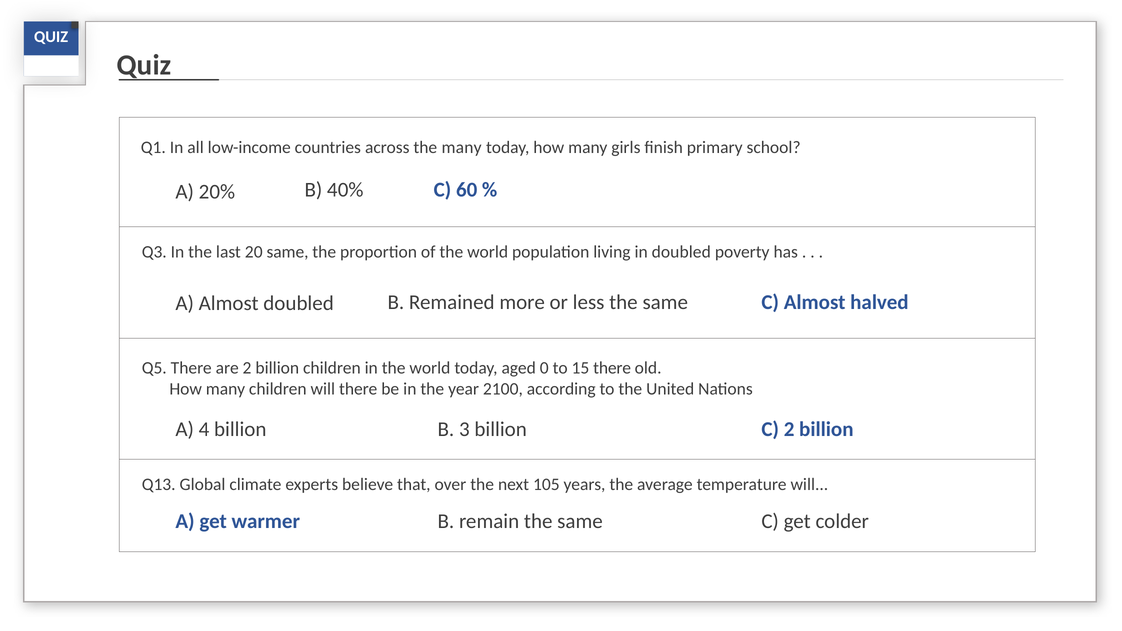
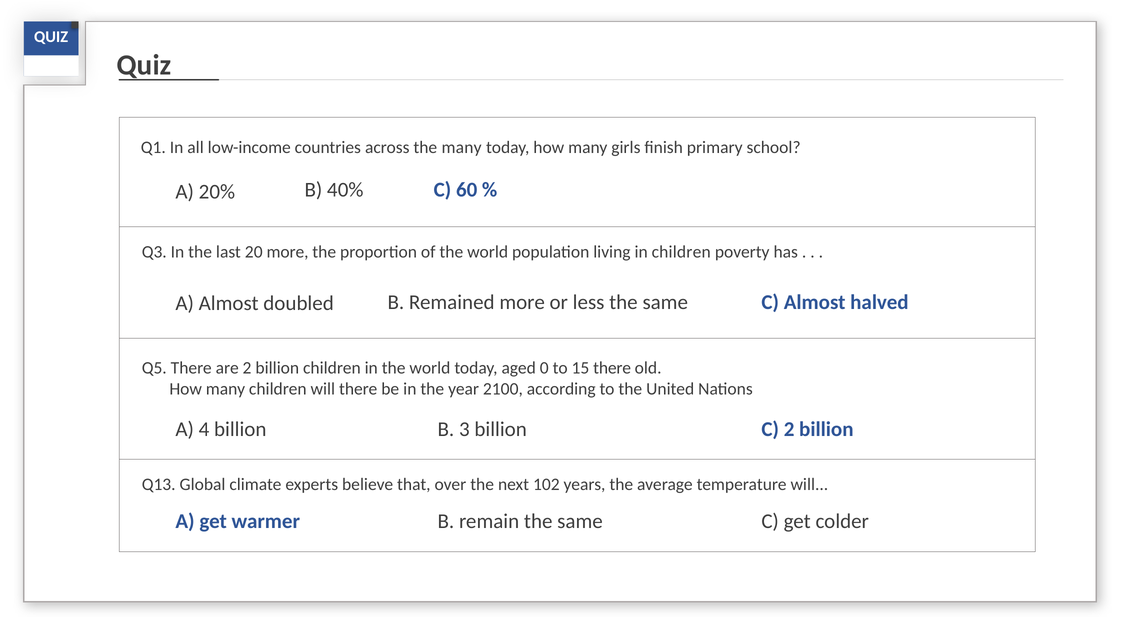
20 same: same -> more
in doubled: doubled -> children
105: 105 -> 102
